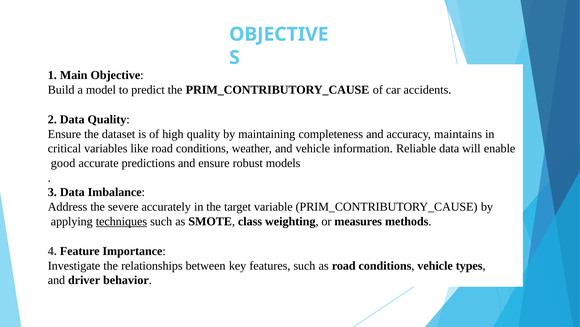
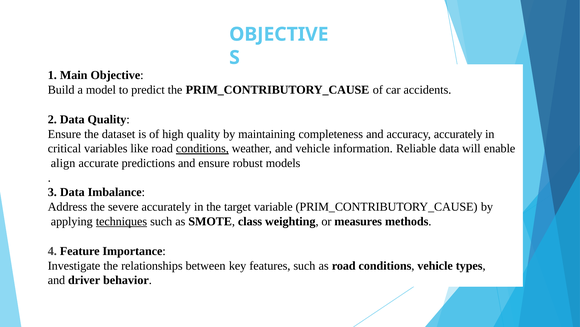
accuracy maintains: maintains -> accurately
conditions at (202, 148) underline: none -> present
good: good -> align
